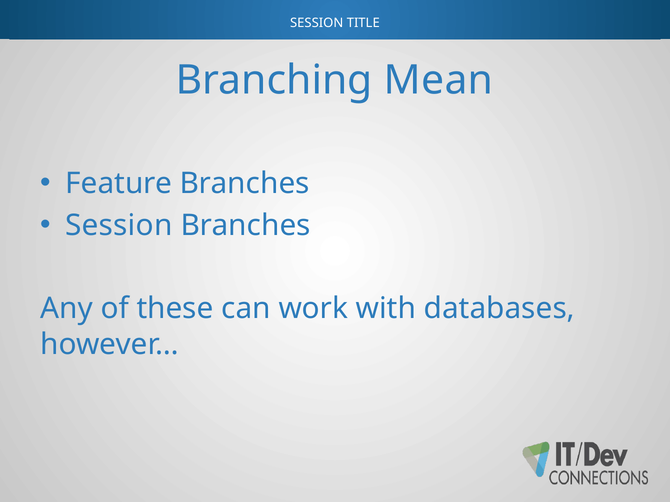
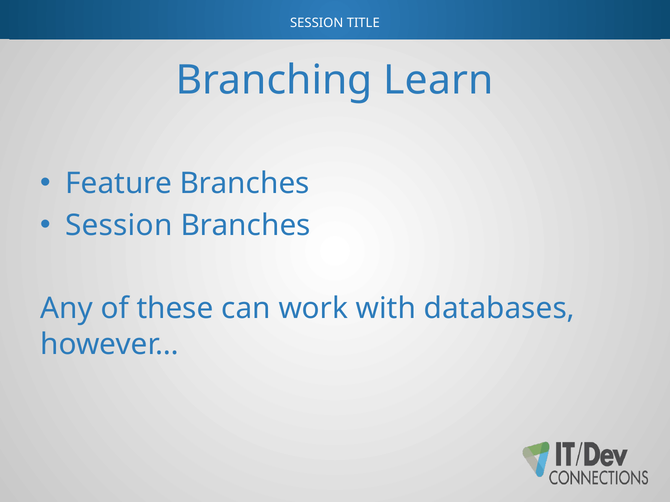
Mean: Mean -> Learn
